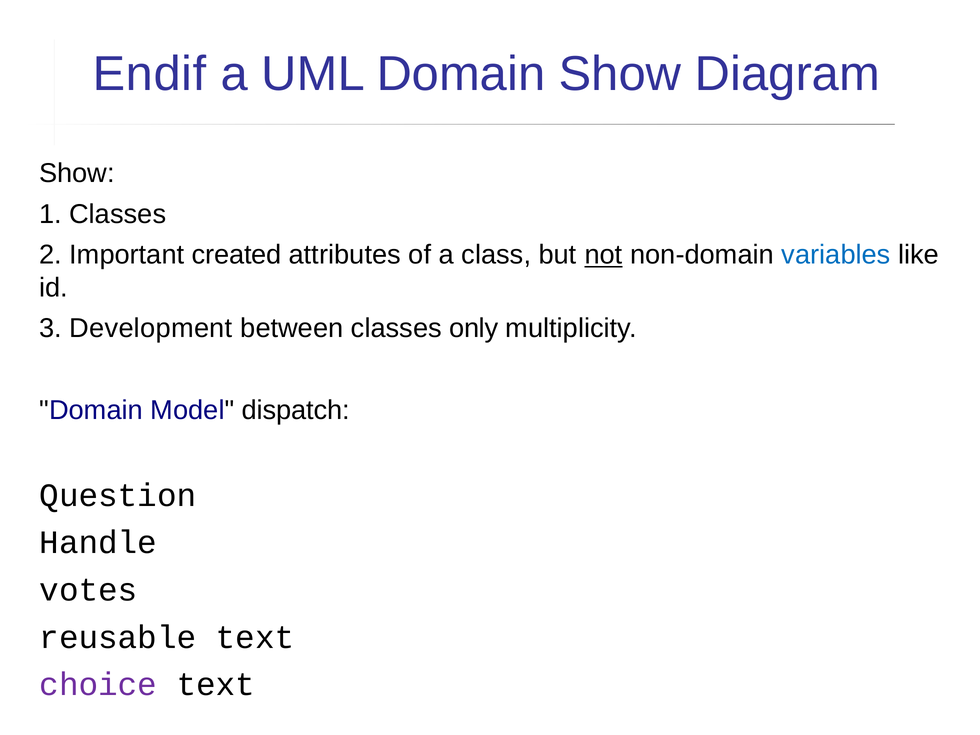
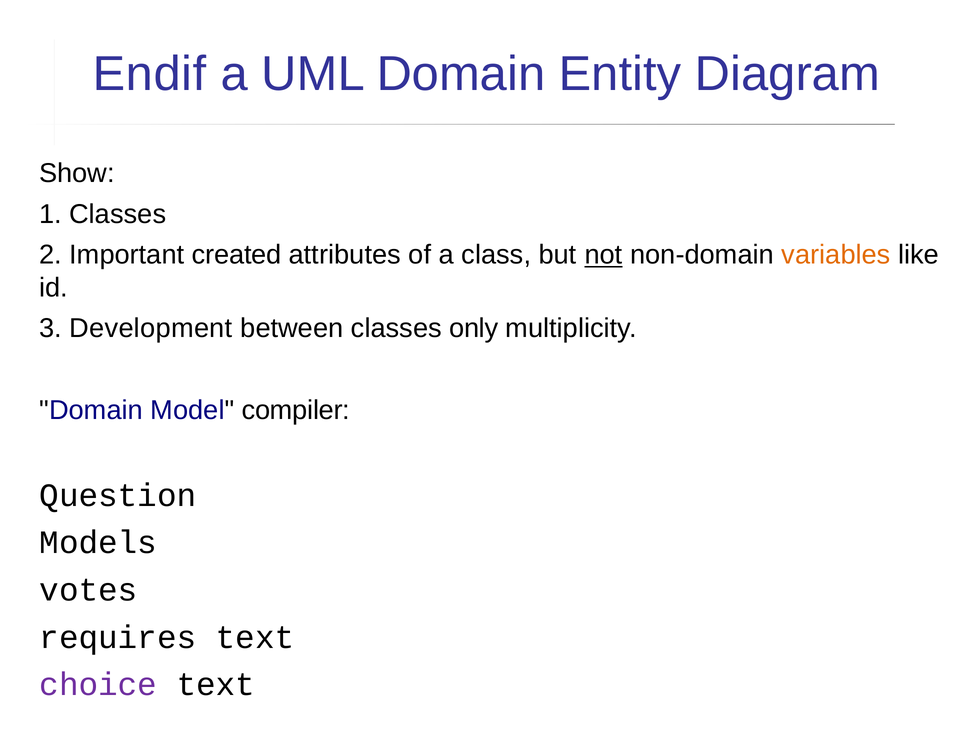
Domain Show: Show -> Entity
variables colour: blue -> orange
dispatch: dispatch -> compiler
Handle: Handle -> Models
reusable: reusable -> requires
